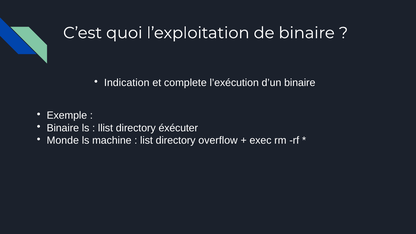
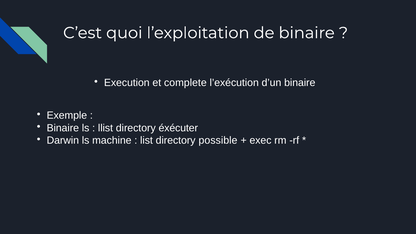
Indication: Indication -> Execution
Monde: Monde -> Darwin
overflow: overflow -> possible
